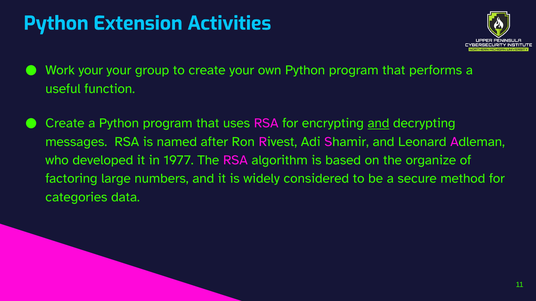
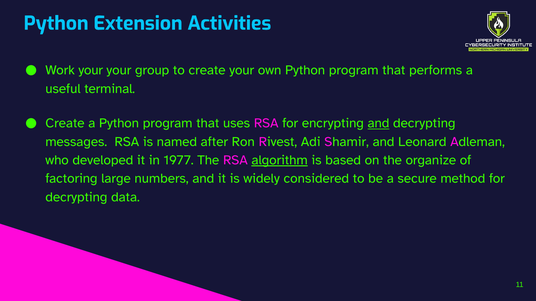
function: function -> terminal
algorithm underline: none -> present
categories at (76, 197): categories -> decrypting
